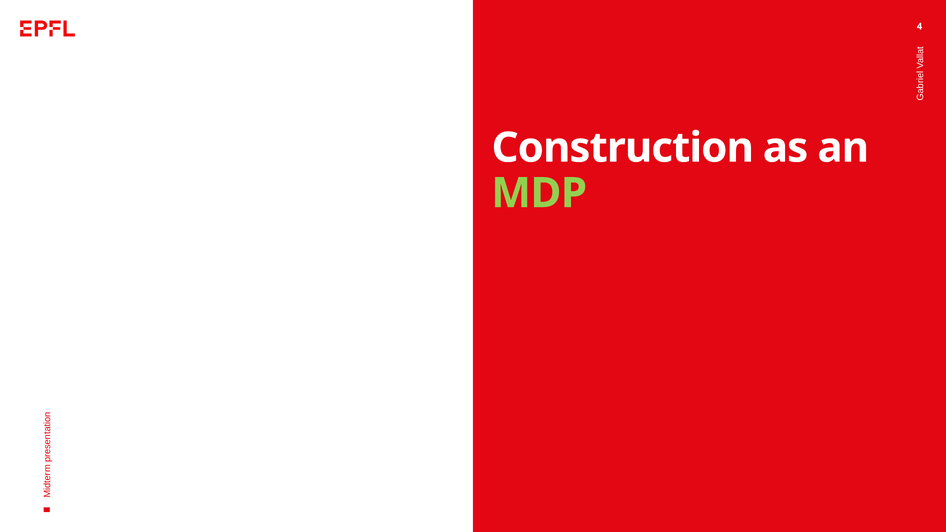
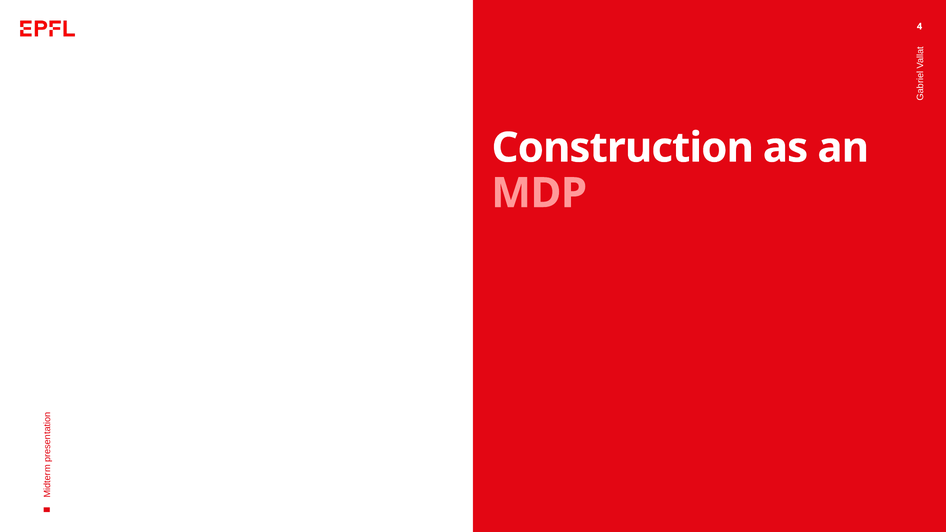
MDP colour: light green -> pink
